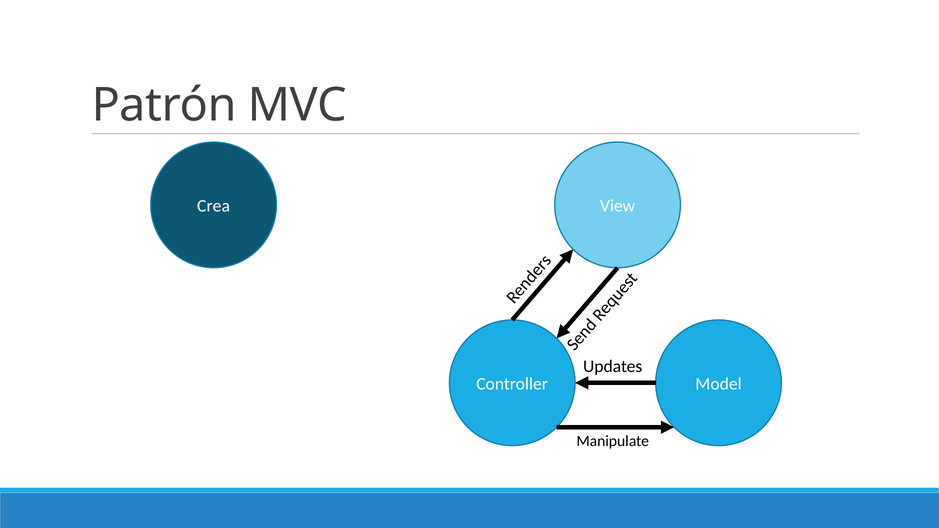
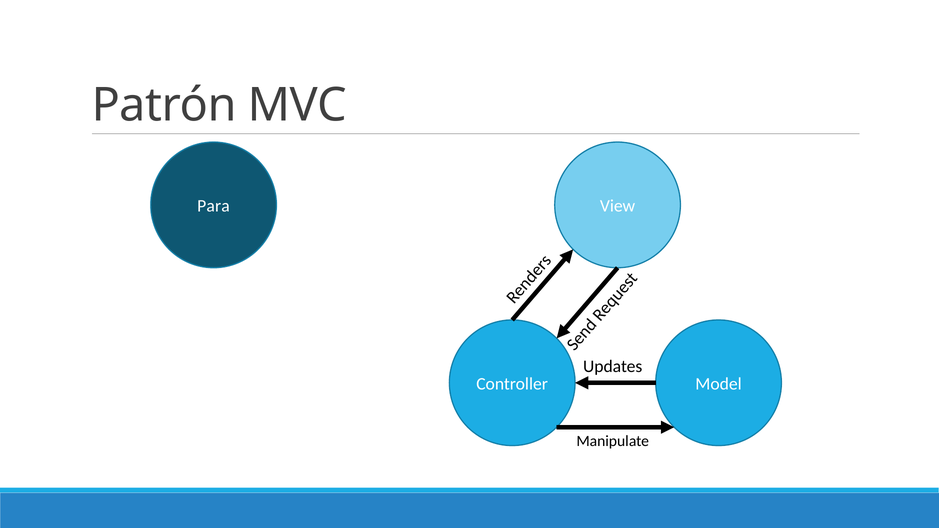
Crea: Crea -> Para
